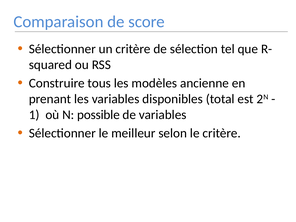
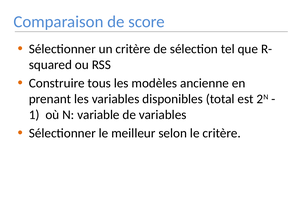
possible: possible -> variable
